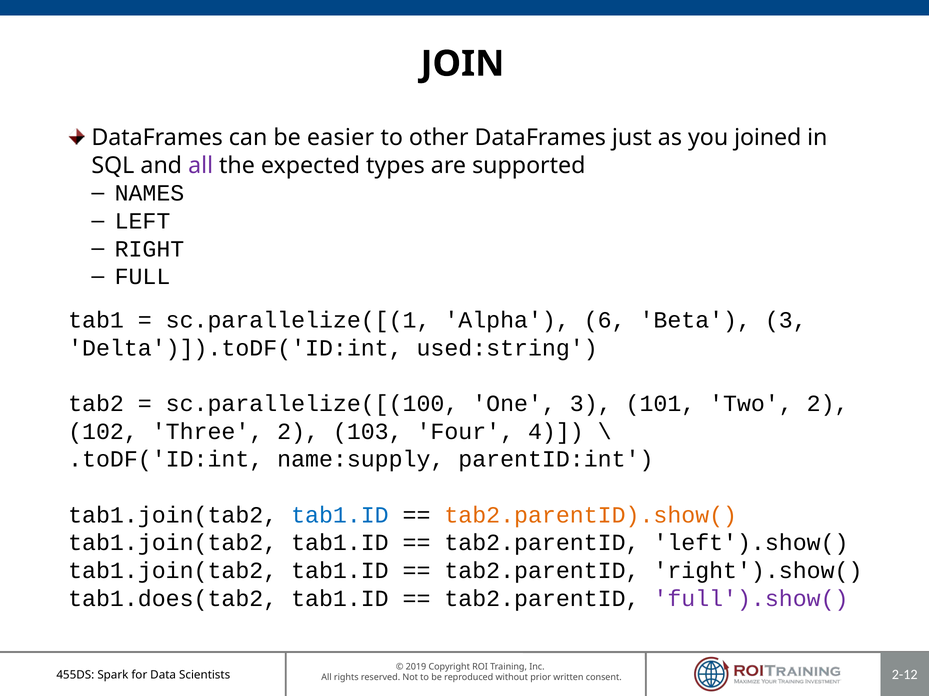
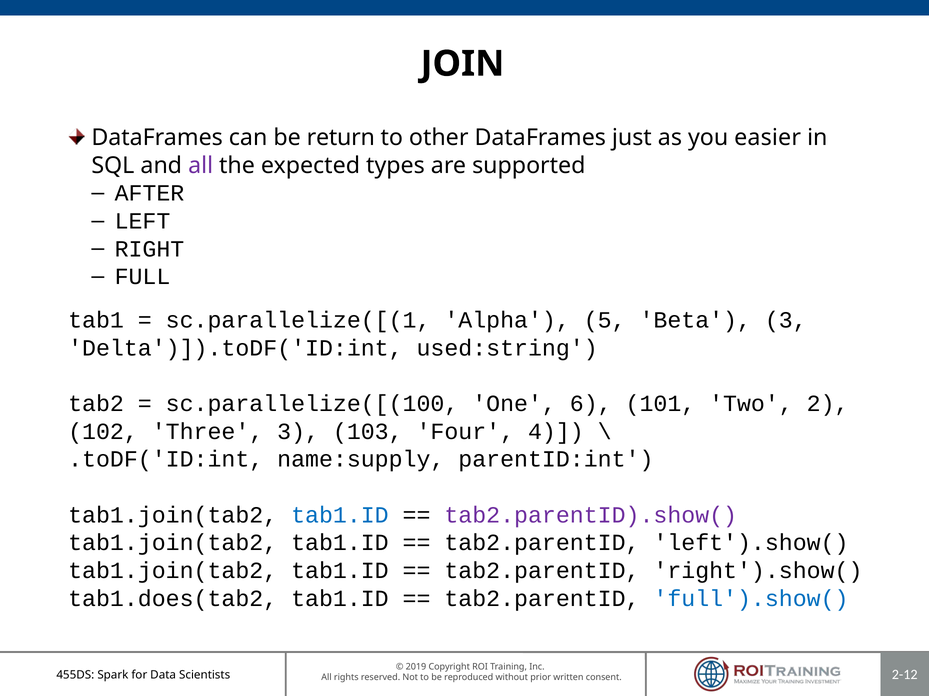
easier: easier -> return
joined: joined -> easier
NAMES: NAMES -> AFTER
6: 6 -> 5
One 3: 3 -> 6
Three 2: 2 -> 3
tab2.parentID).show( colour: orange -> purple
full').show( colour: purple -> blue
